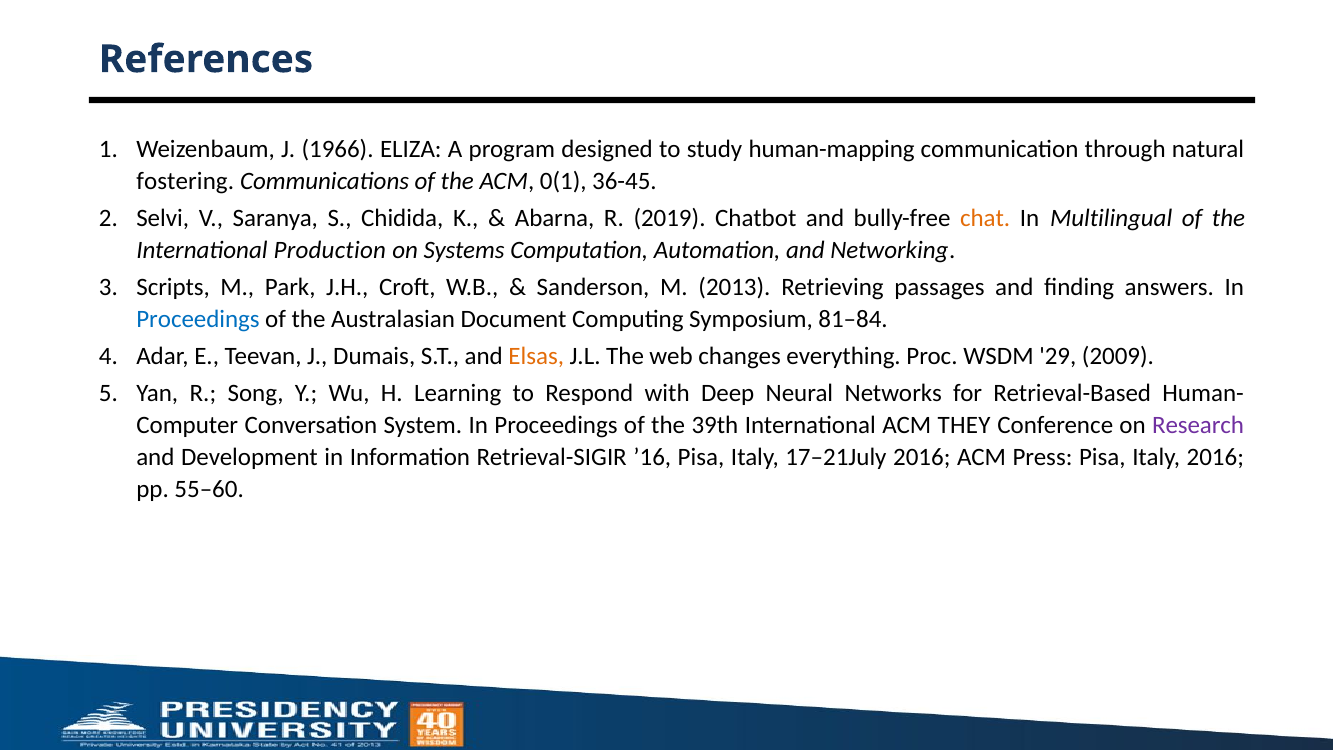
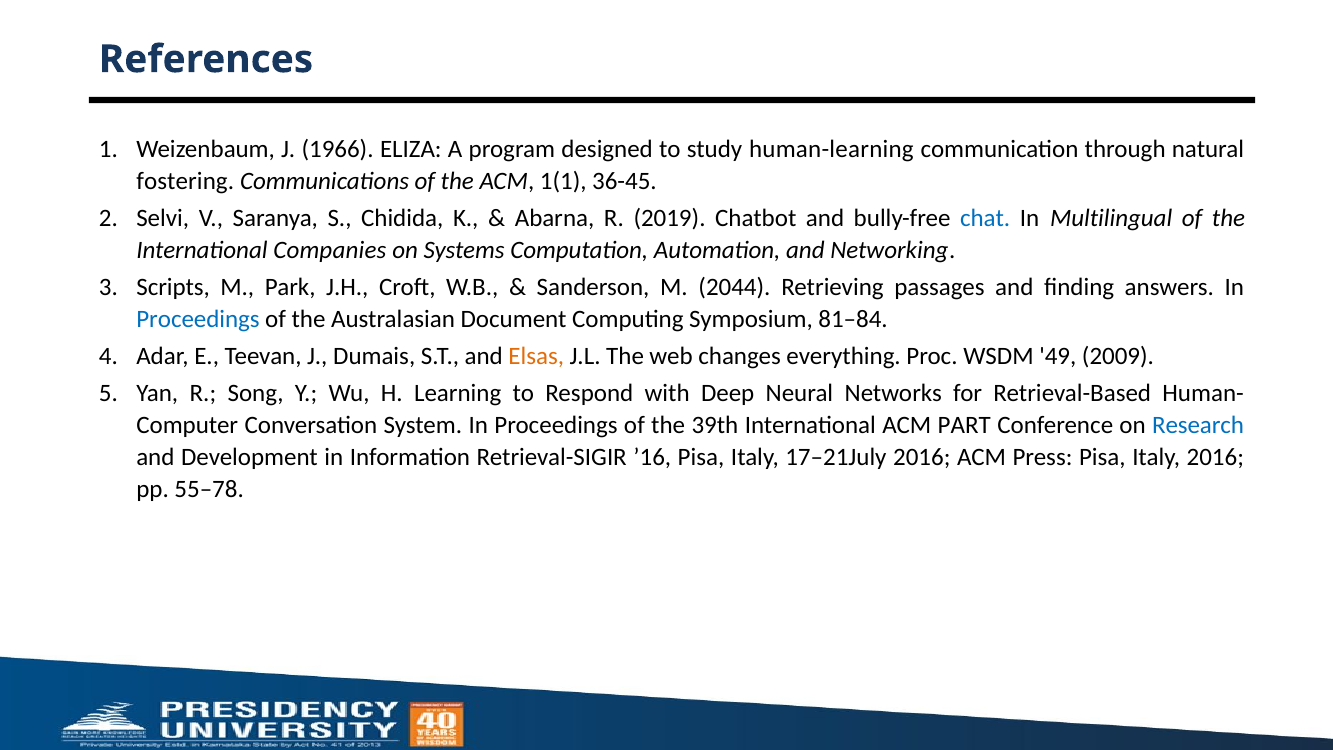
human-mapping: human-mapping -> human-learning
0(1: 0(1 -> 1(1
chat colour: orange -> blue
Production: Production -> Companies
2013: 2013 -> 2044
29: 29 -> 49
THEY: THEY -> PART
Research colour: purple -> blue
55–60: 55–60 -> 55–78
